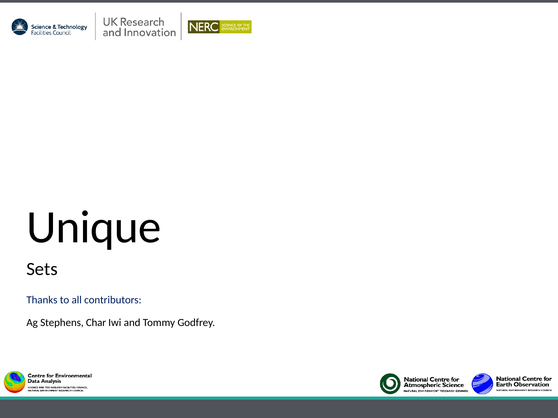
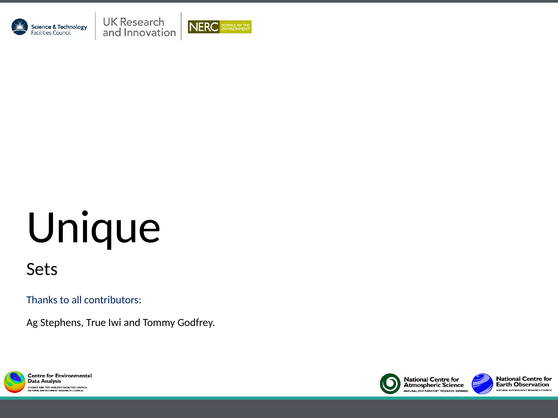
Char: Char -> True
